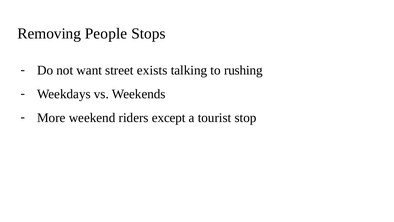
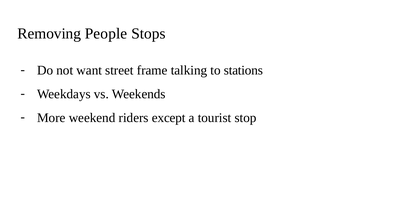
exists: exists -> frame
rushing: rushing -> stations
